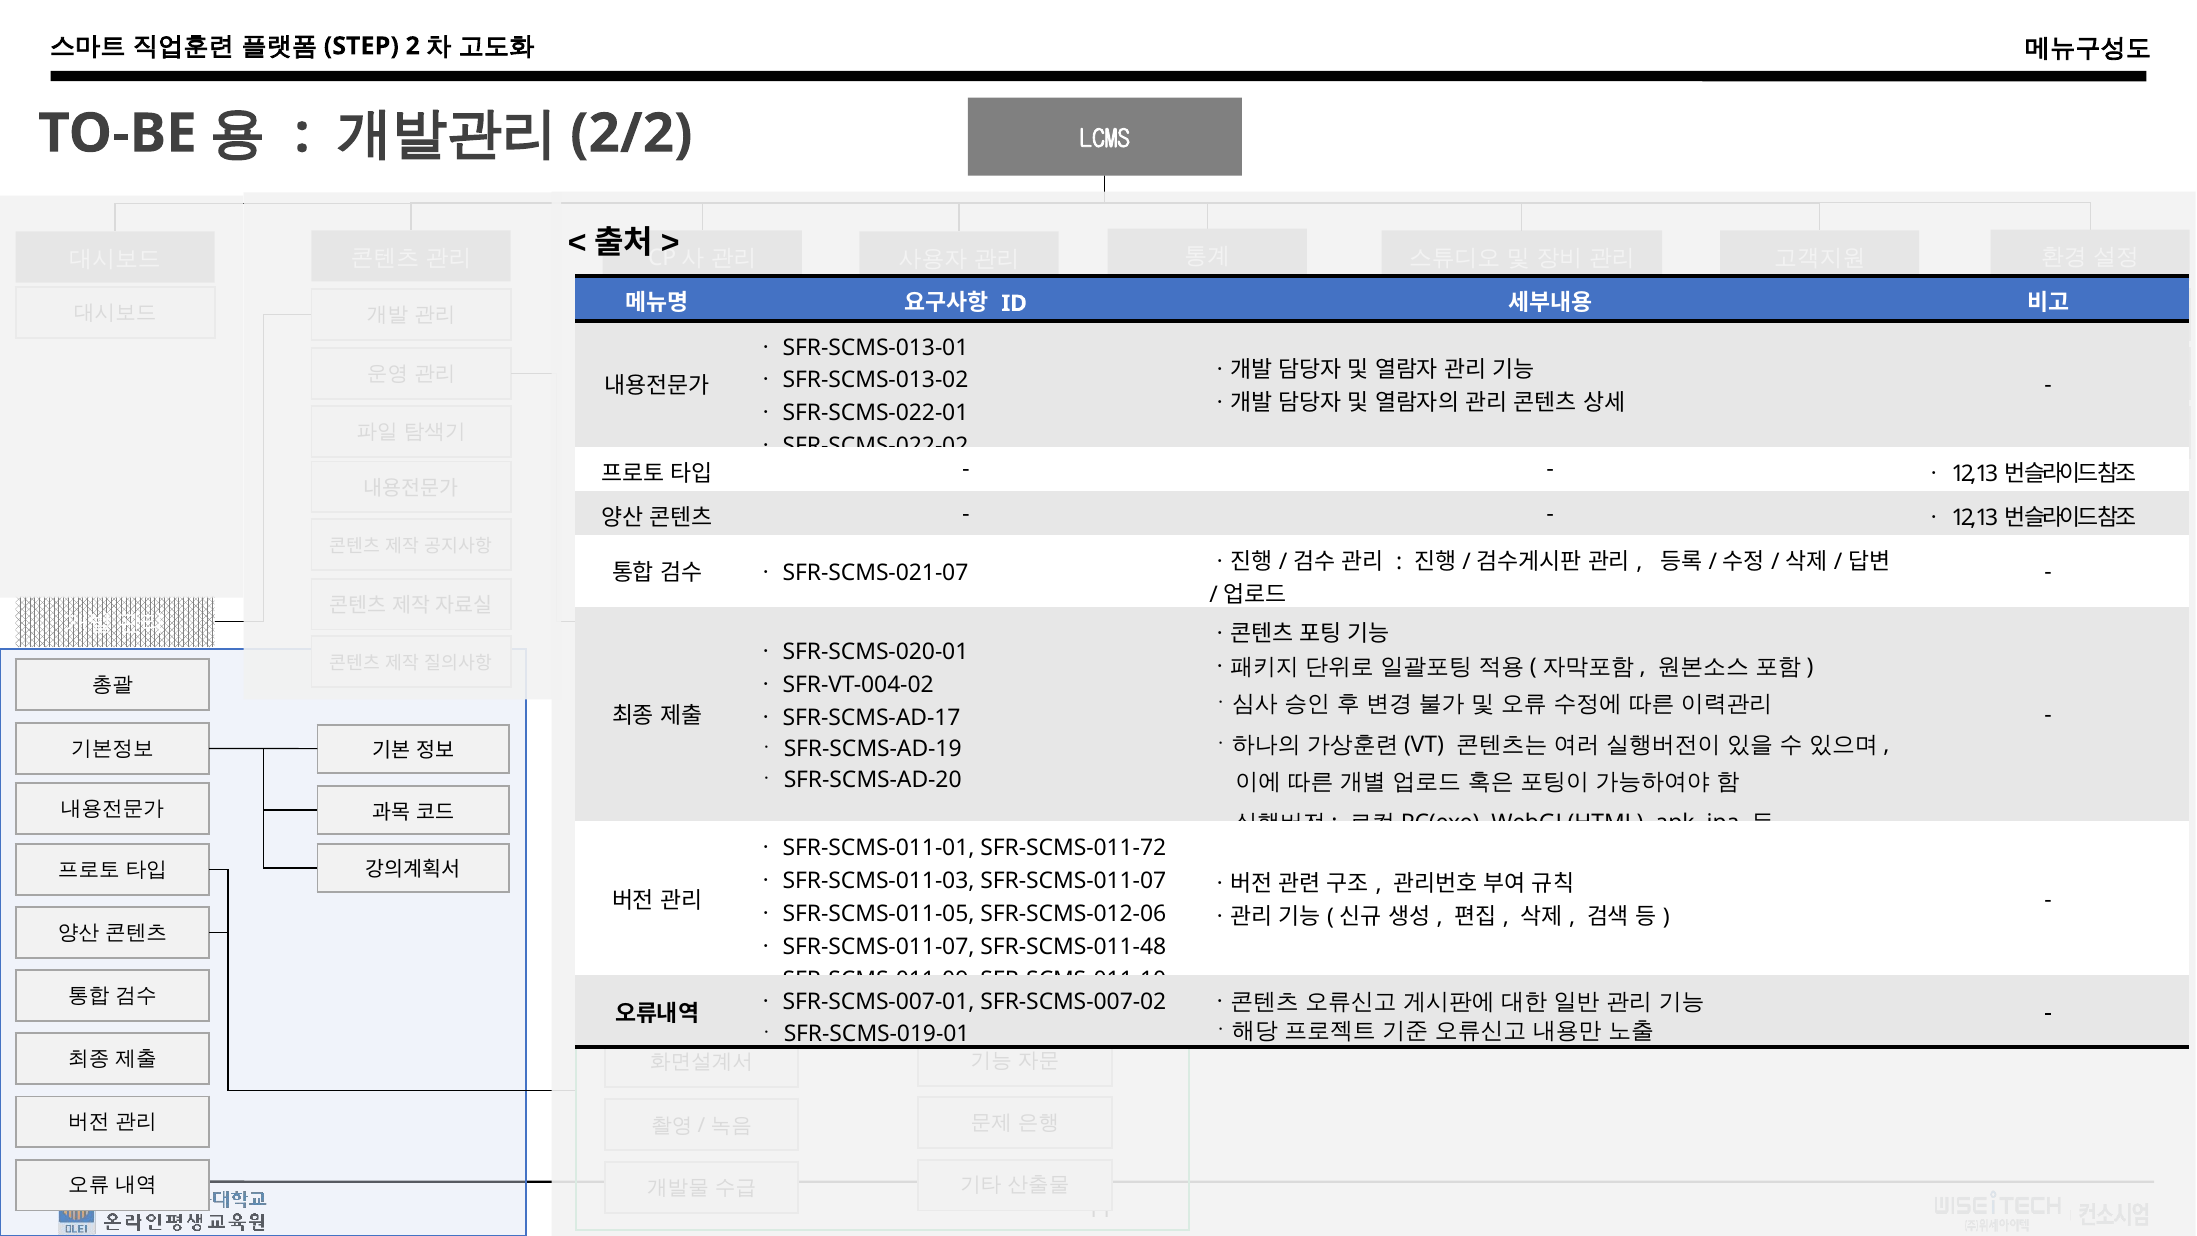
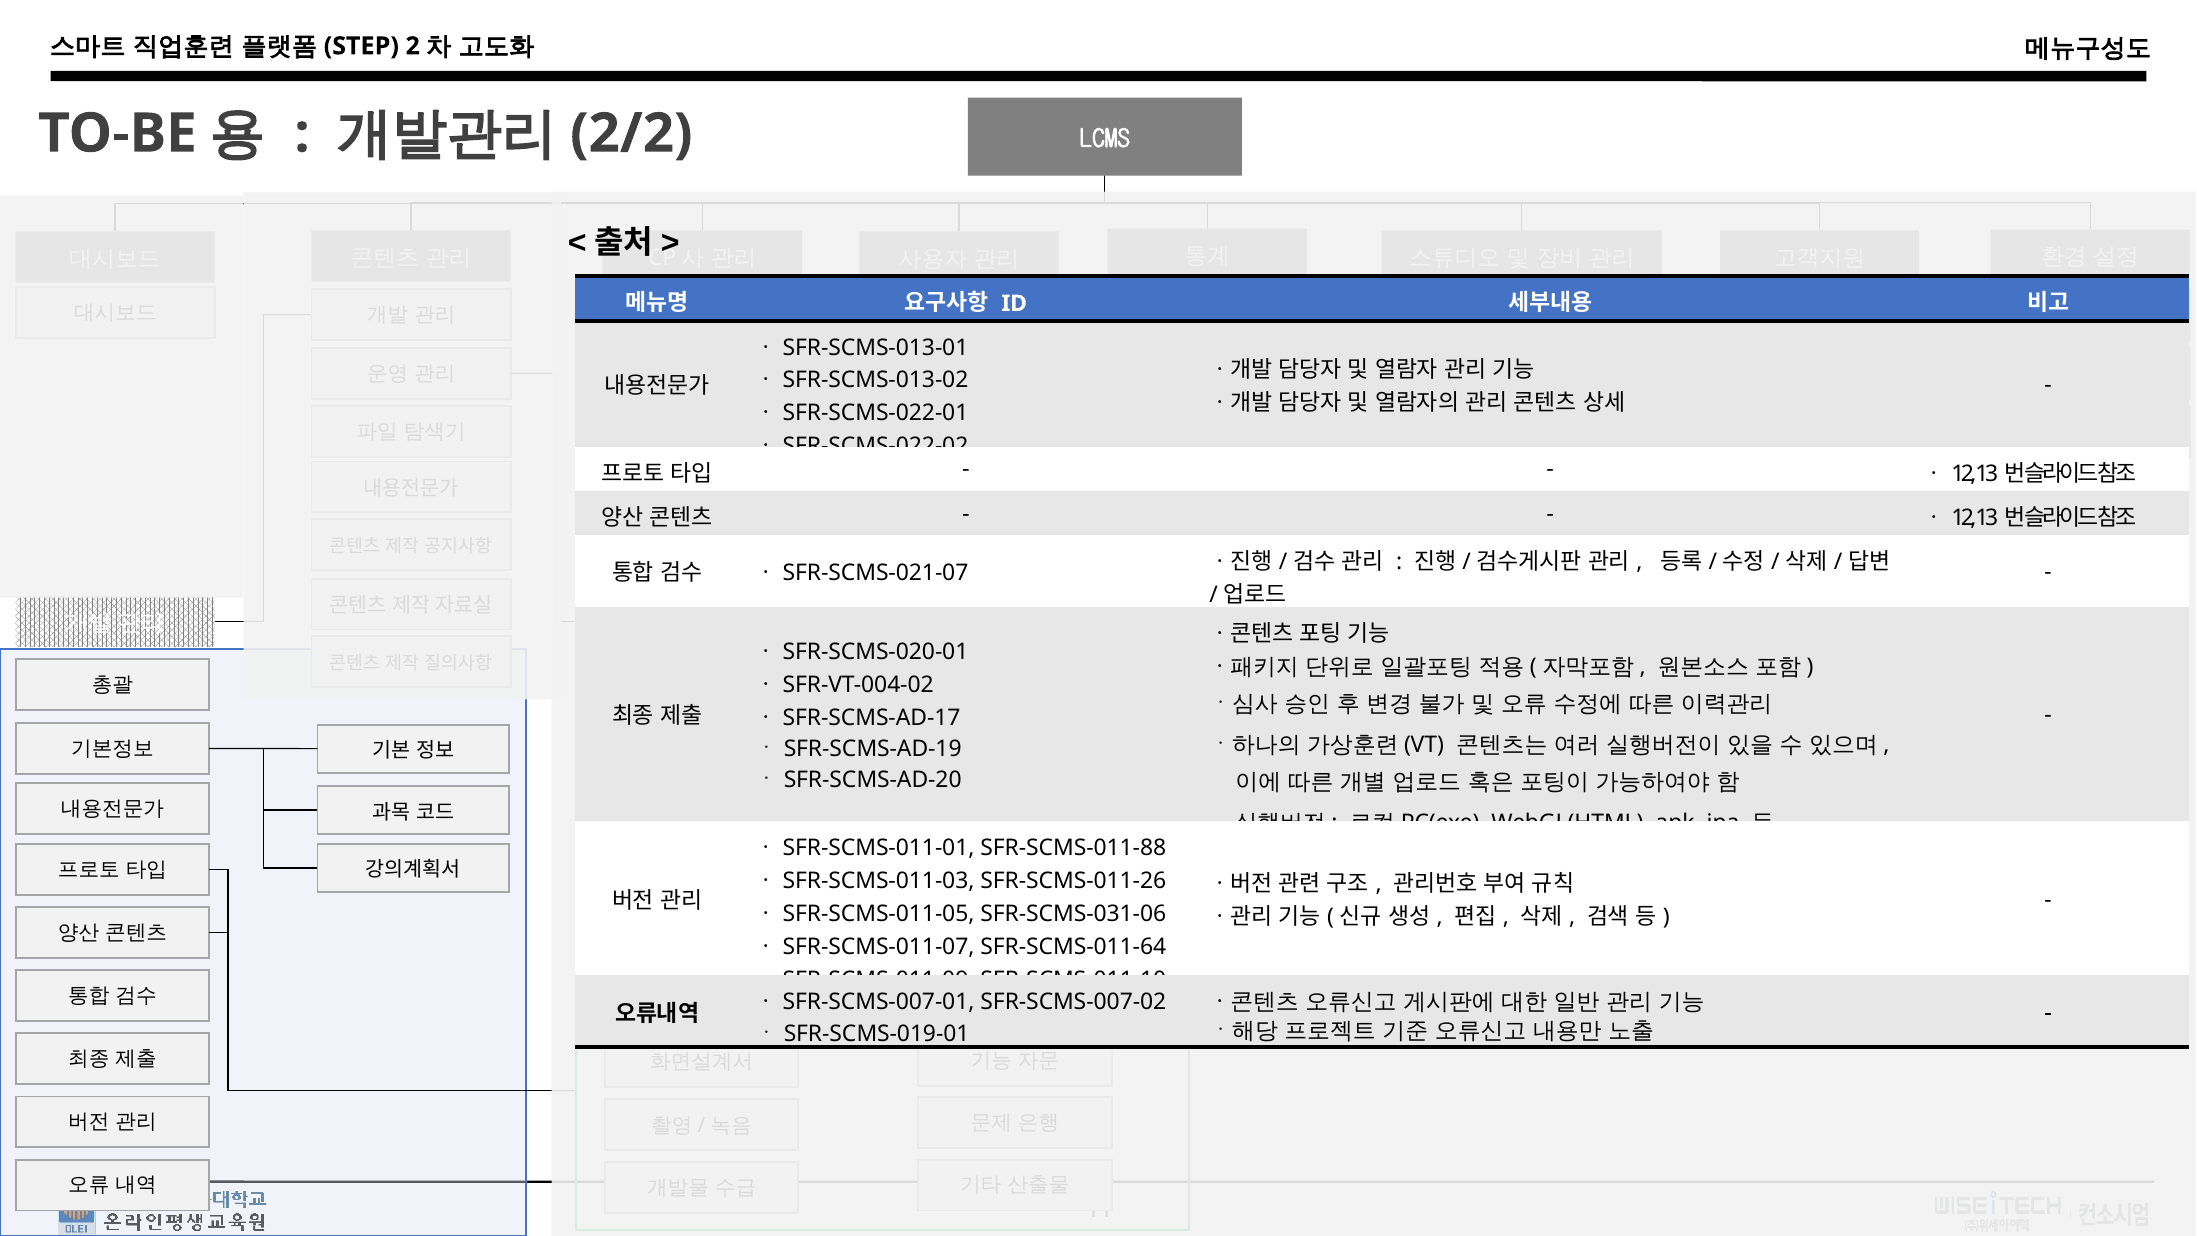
SFR-SCMS-011-72: SFR-SCMS-011-72 -> SFR-SCMS-011-88
SFR-SCMS-011-07 at (1073, 881): SFR-SCMS-011-07 -> SFR-SCMS-011-26
SFR-SCMS-012-06: SFR-SCMS-012-06 -> SFR-SCMS-031-06
SFR-SCMS-011-48: SFR-SCMS-011-48 -> SFR-SCMS-011-64
